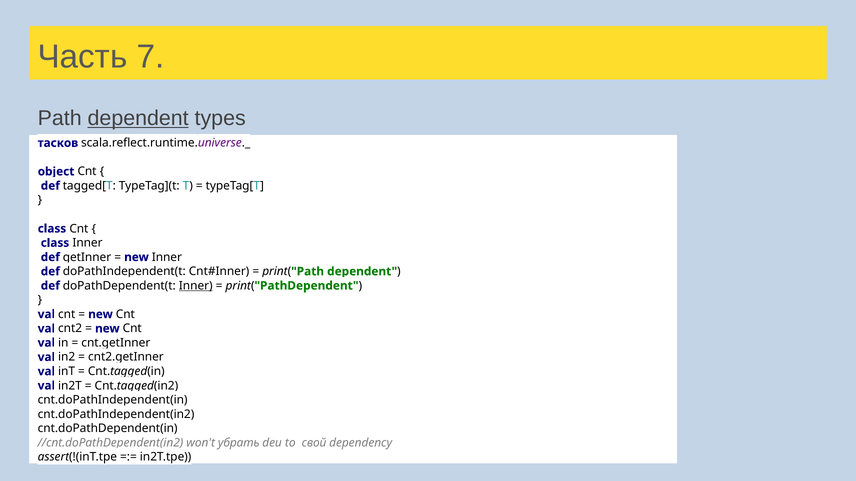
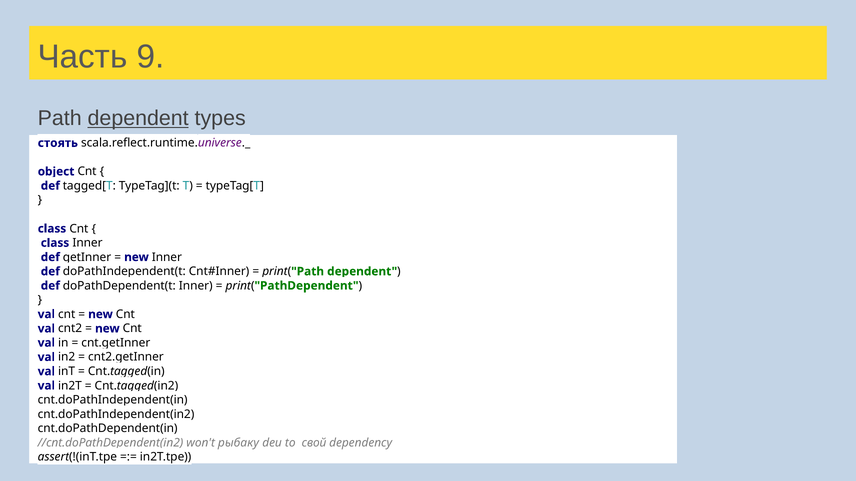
7: 7 -> 9
тасков: тасков -> стоять
Inner at (196, 286) underline: present -> none
убрать: убрать -> рыбаку
